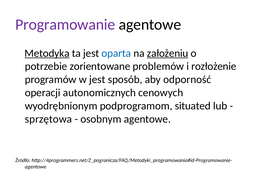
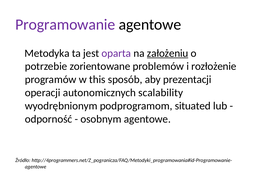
Metodyka underline: present -> none
oparta colour: blue -> purple
w jest: jest -> this
odporność: odporność -> prezentacji
cenowych: cenowych -> scalability
sprzętowa: sprzętowa -> odporność
